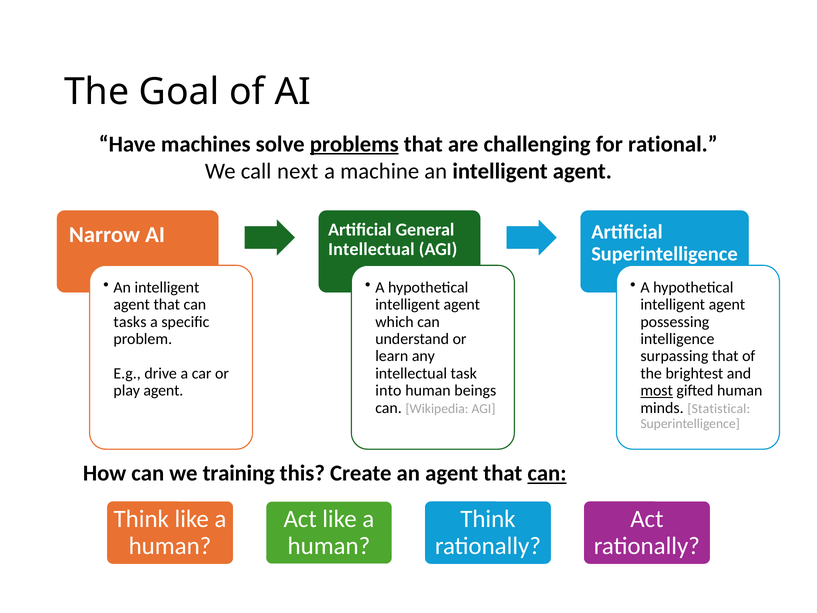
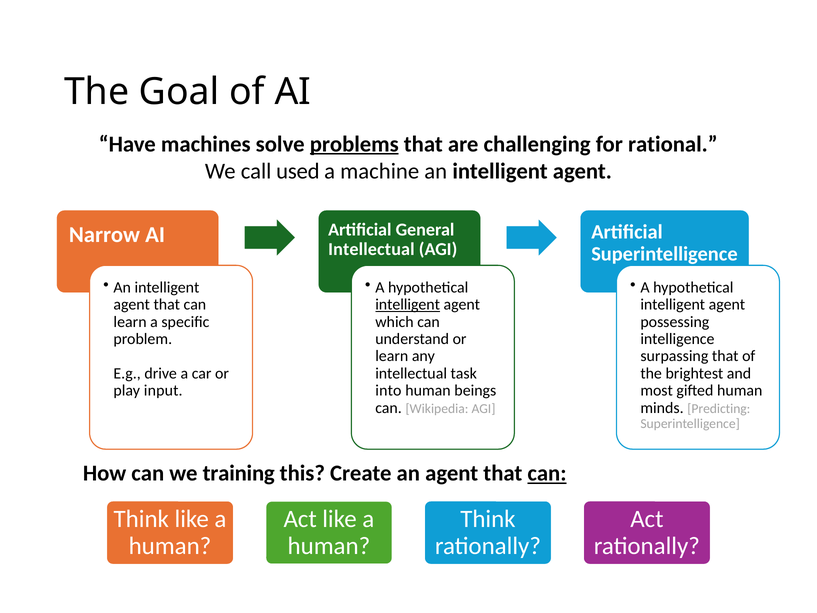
next: next -> used
intelligent at (408, 305) underline: none -> present
tasks at (130, 322): tasks -> learn
play agent: agent -> input
most underline: present -> none
Statistical: Statistical -> Predicting
